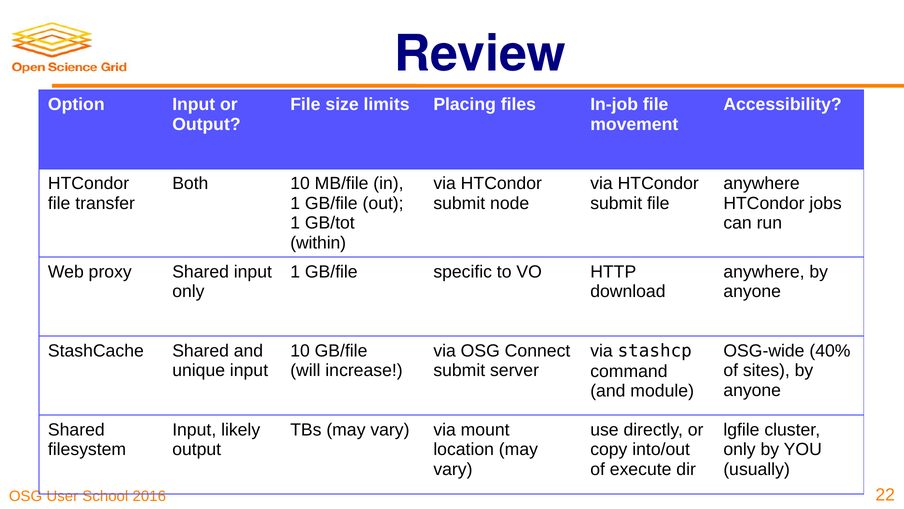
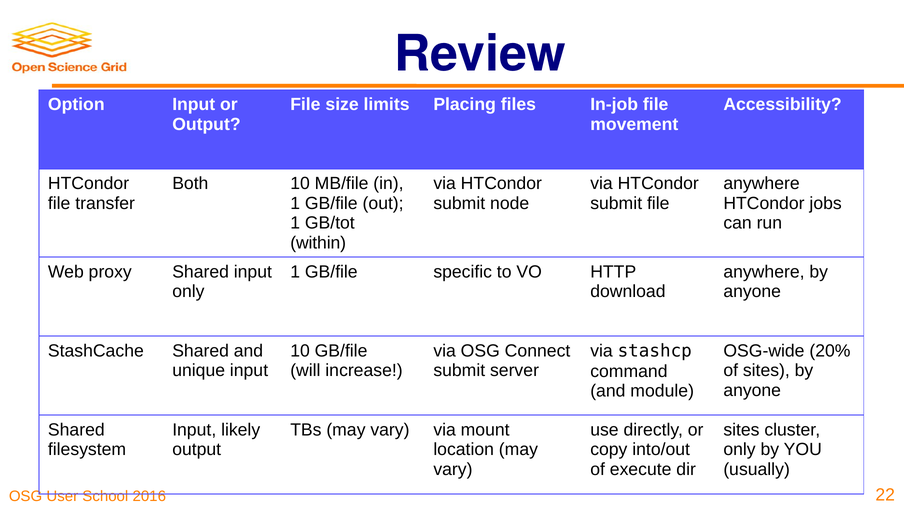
40%: 40% -> 20%
lgfile at (741, 429): lgfile -> sites
